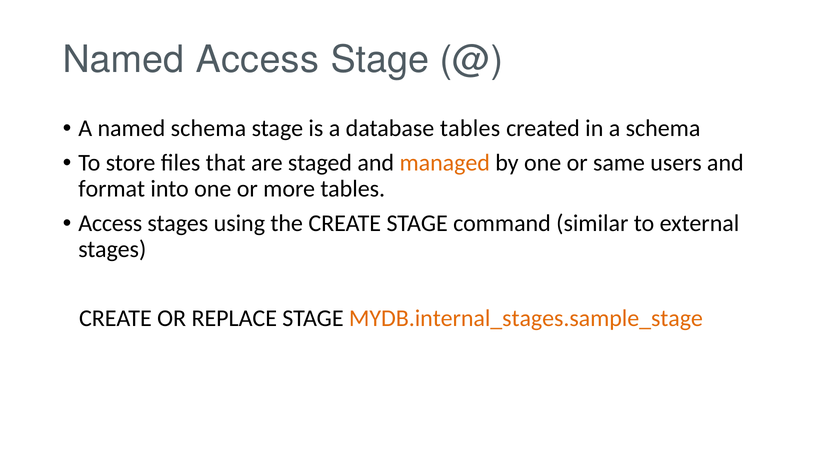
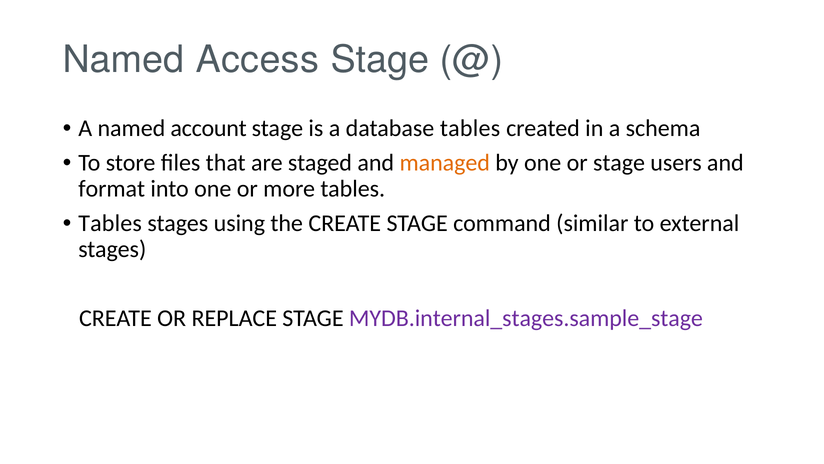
named schema: schema -> account
or same: same -> stage
Access at (110, 223): Access -> Tables
MYDB.internal_stages.sample_stage colour: orange -> purple
